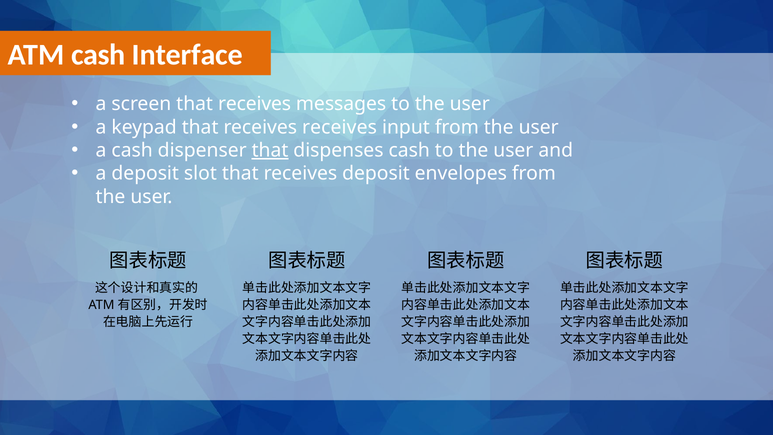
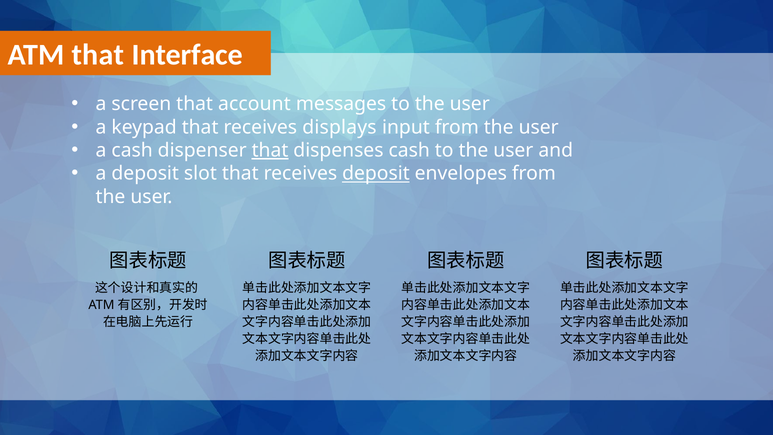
ATM cash: cash -> that
screen that receives: receives -> account
receives receives: receives -> displays
deposit at (376, 174) underline: none -> present
